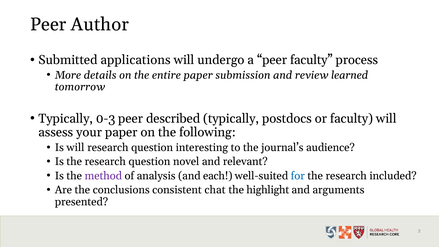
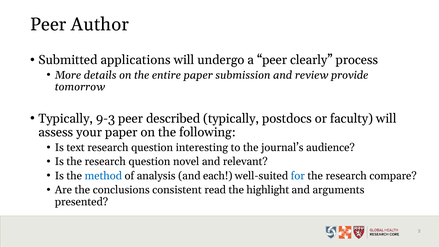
peer faculty: faculty -> clearly
learned: learned -> provide
0-3: 0-3 -> 9-3
Is will: will -> text
method colour: purple -> blue
included: included -> compare
chat: chat -> read
